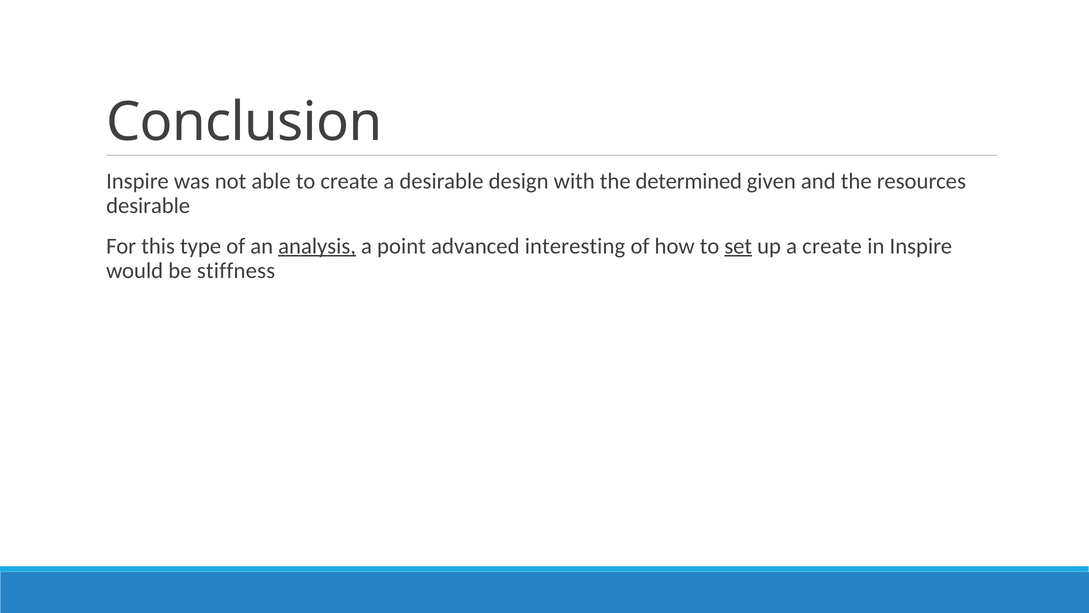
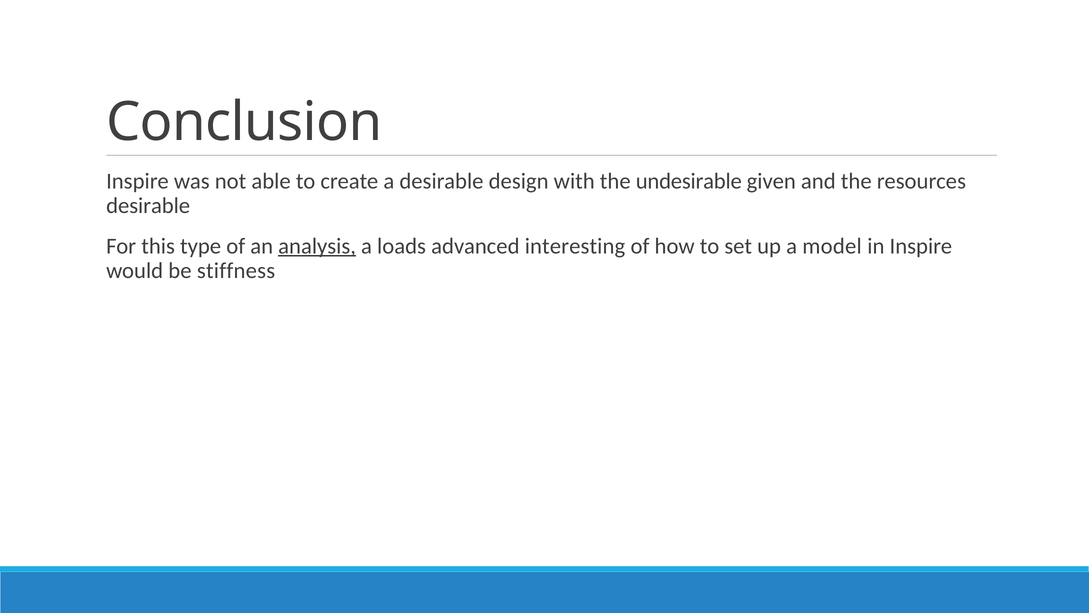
determined: determined -> undesirable
point: point -> loads
set underline: present -> none
a create: create -> model
